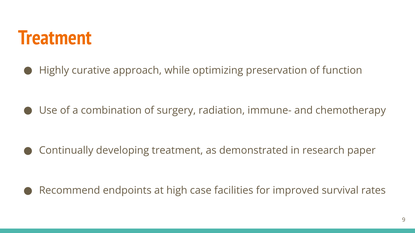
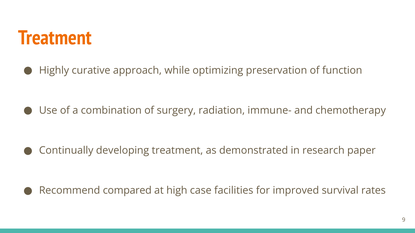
endpoints: endpoints -> compared
